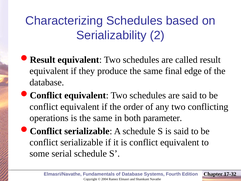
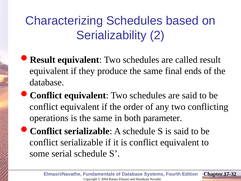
edge: edge -> ends
